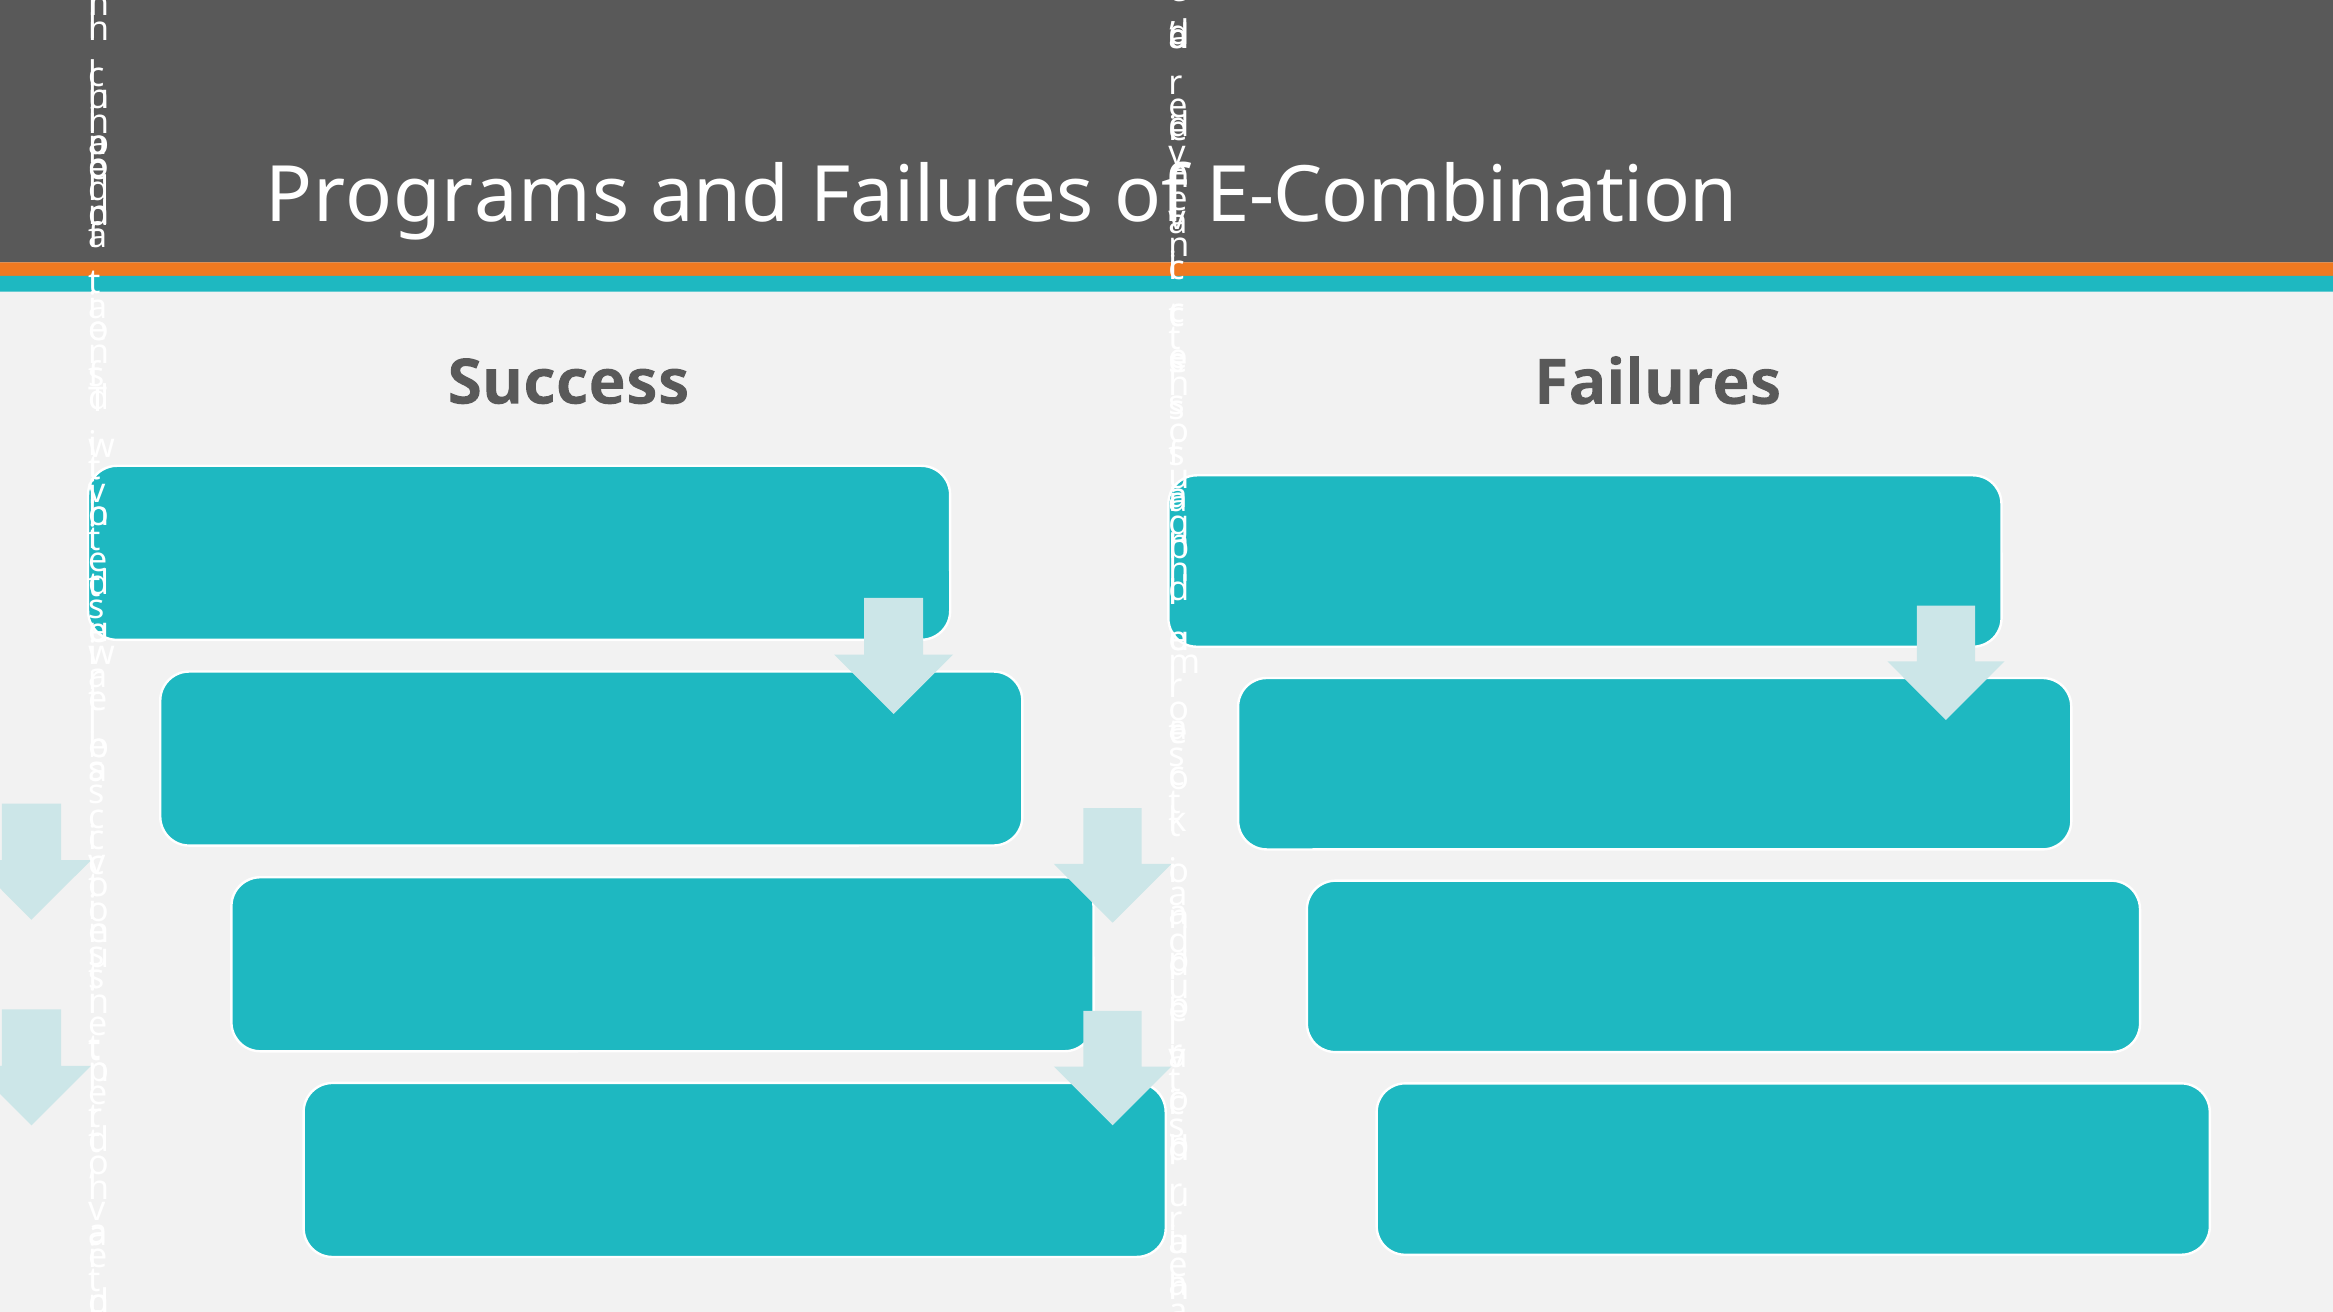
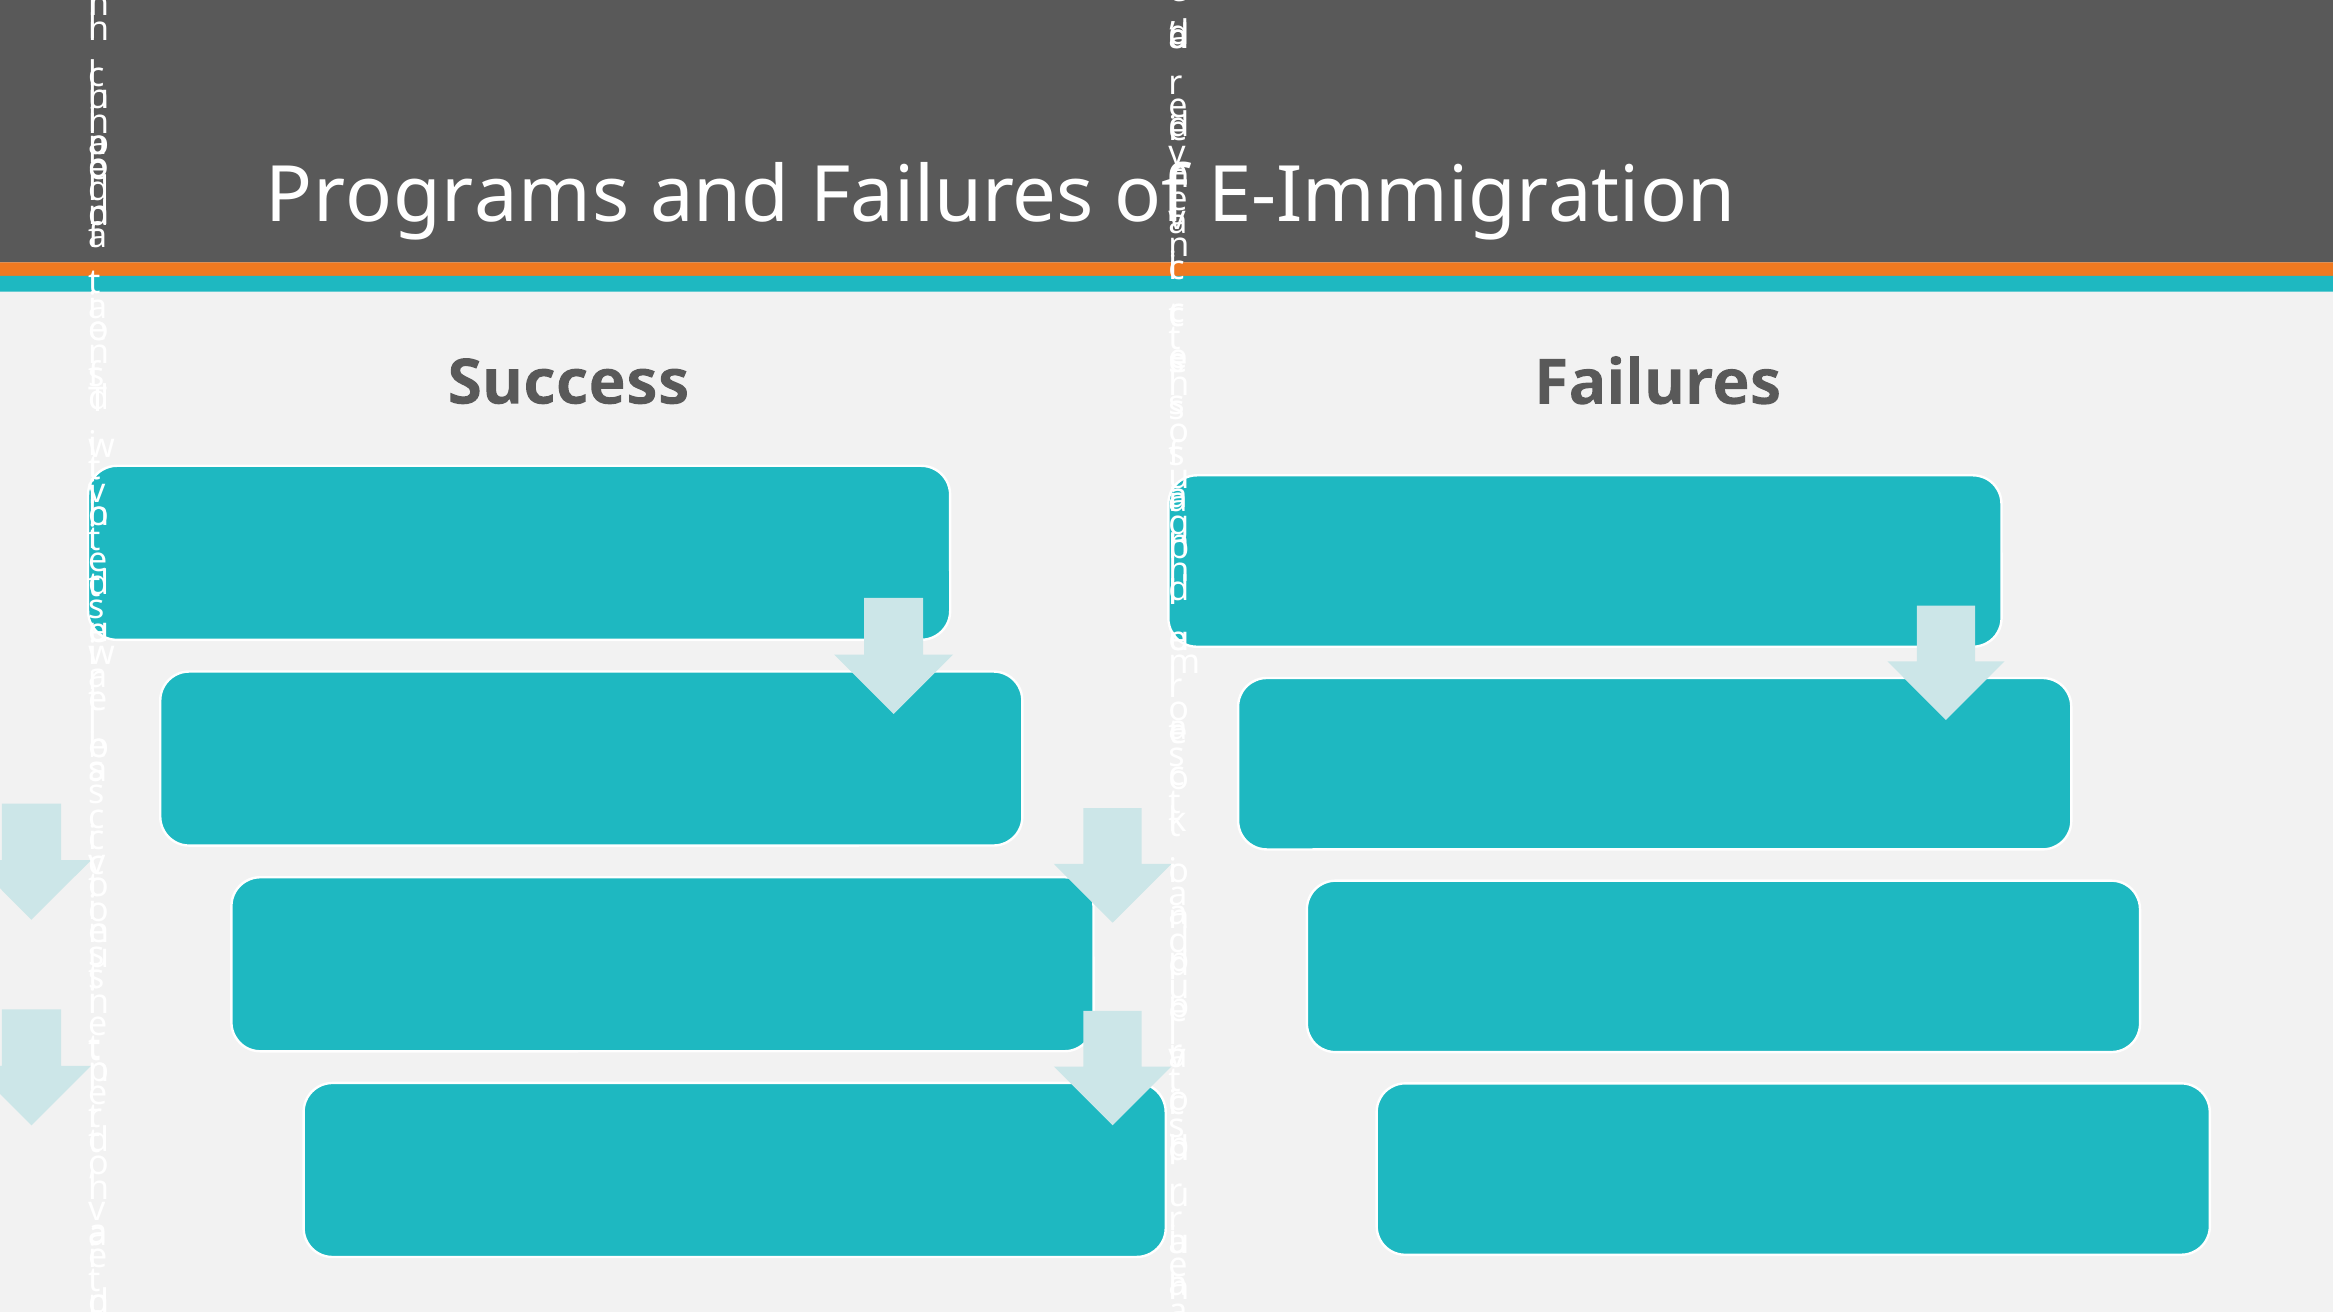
E-Combination: E-Combination -> E-Immigration
